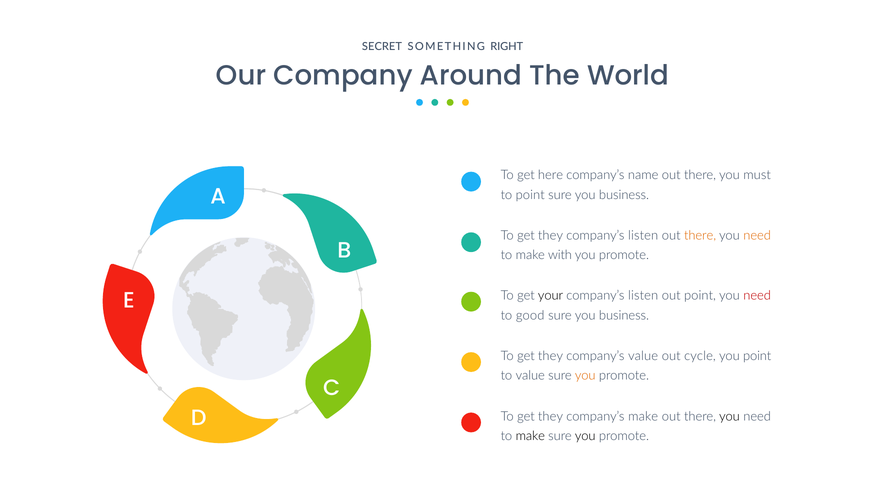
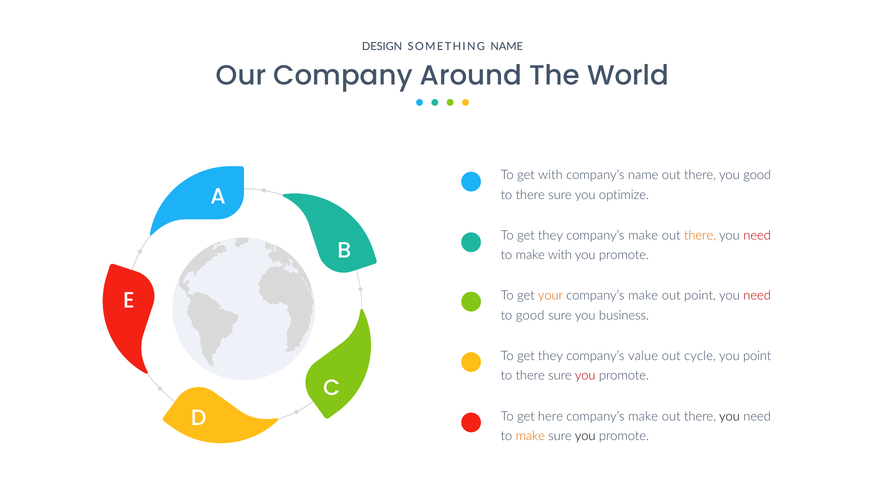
SECRET: SECRET -> DESIGN
SOMETHING RIGHT: RIGHT -> NAME
get here: here -> with
you must: must -> good
point at (530, 195): point -> there
business at (624, 195): business -> optimize
listen at (643, 235): listen -> make
need at (757, 235) colour: orange -> red
your colour: black -> orange
listen at (643, 295): listen -> make
value at (530, 376): value -> there
you at (585, 376) colour: orange -> red
they at (550, 416): they -> here
make at (530, 436) colour: black -> orange
